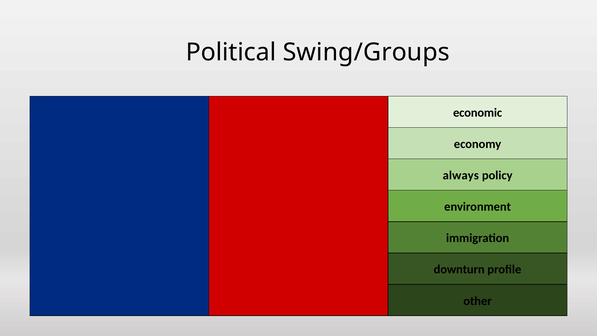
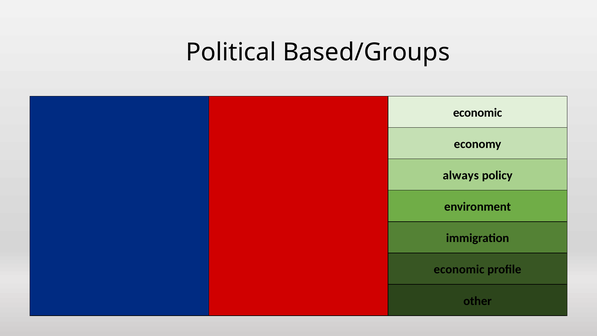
Swing/Groups: Swing/Groups -> Based/Groups
downturn at (459, 269): downturn -> economic
